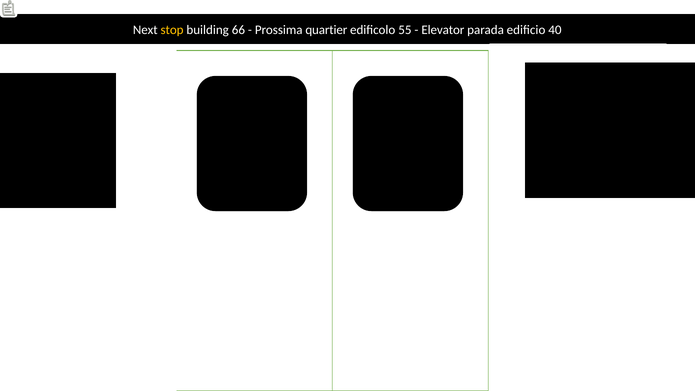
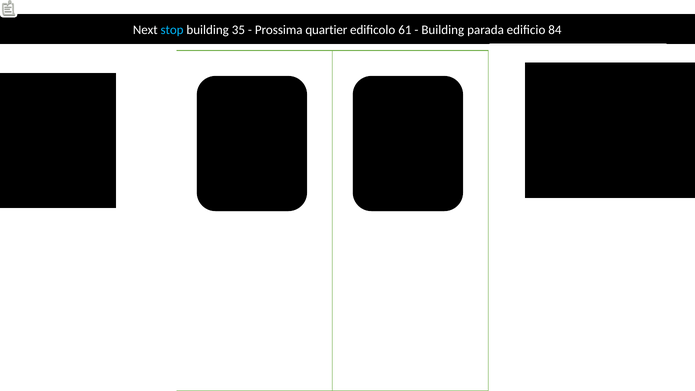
stop colour: yellow -> light blue
66: 66 -> 35
55: 55 -> 61
Elevator at (443, 30): Elevator -> Building
40: 40 -> 84
